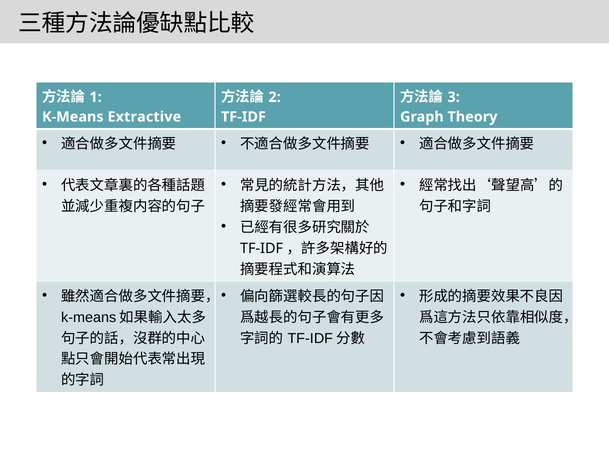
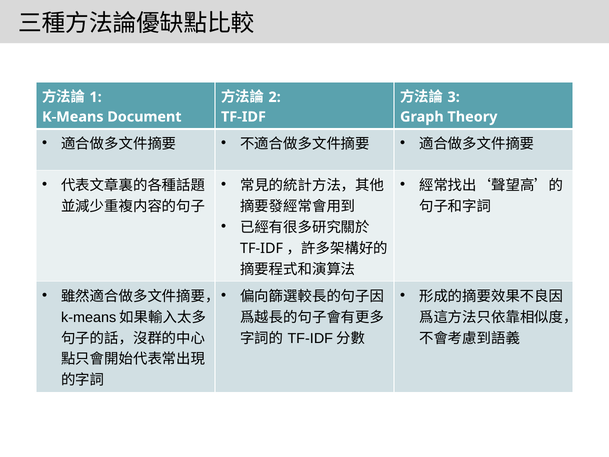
Extractive: Extractive -> Document
